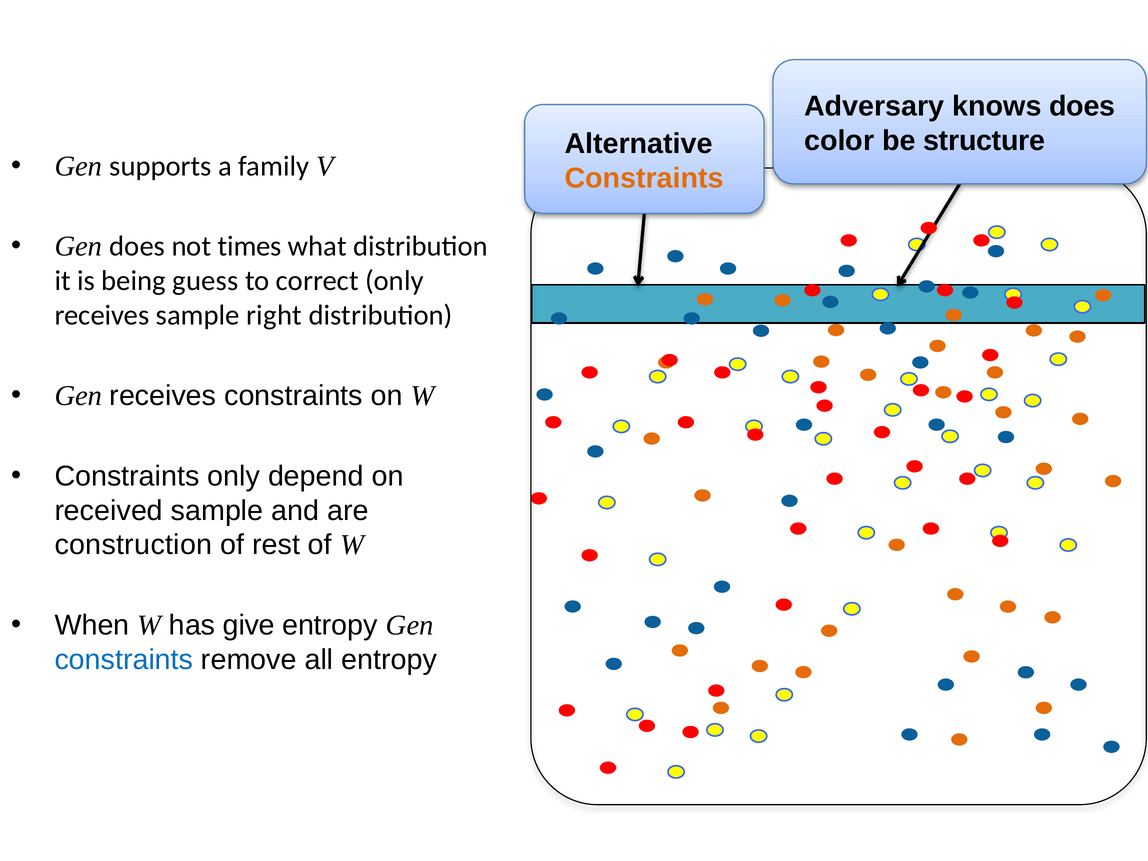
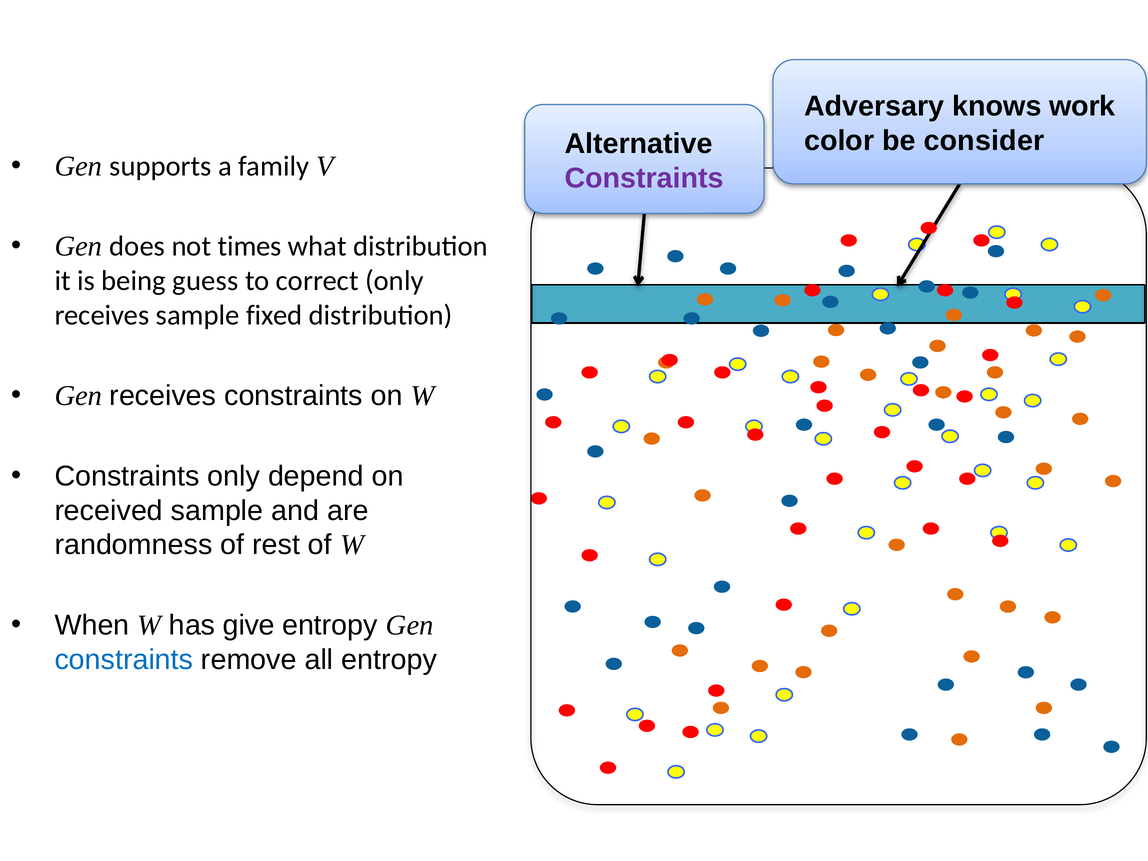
knows does: does -> work
structure: structure -> consider
Constraints at (644, 178) colour: orange -> purple
right: right -> fixed
construction: construction -> randomness
